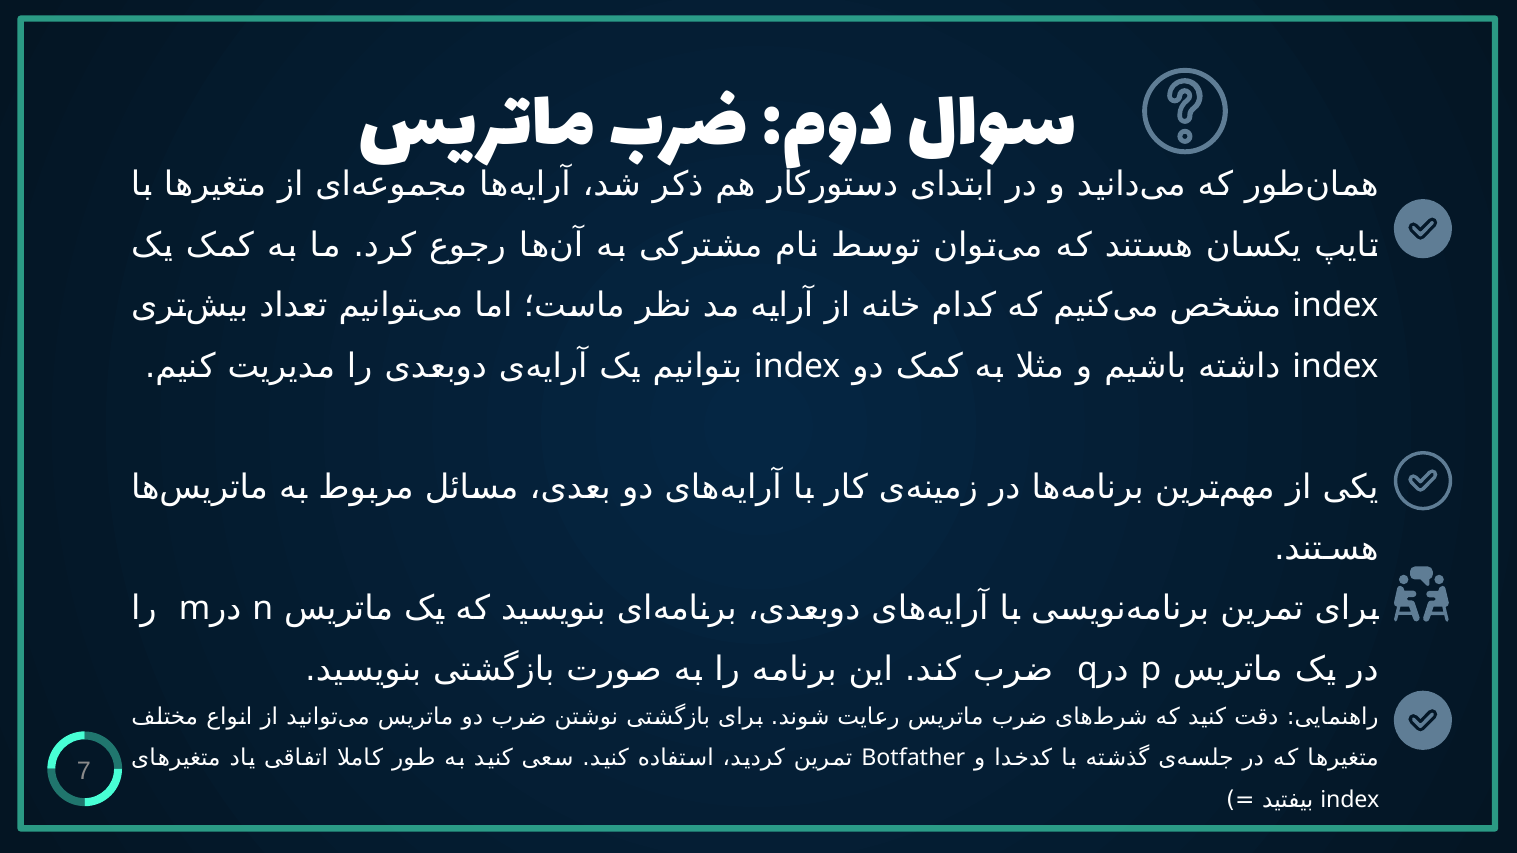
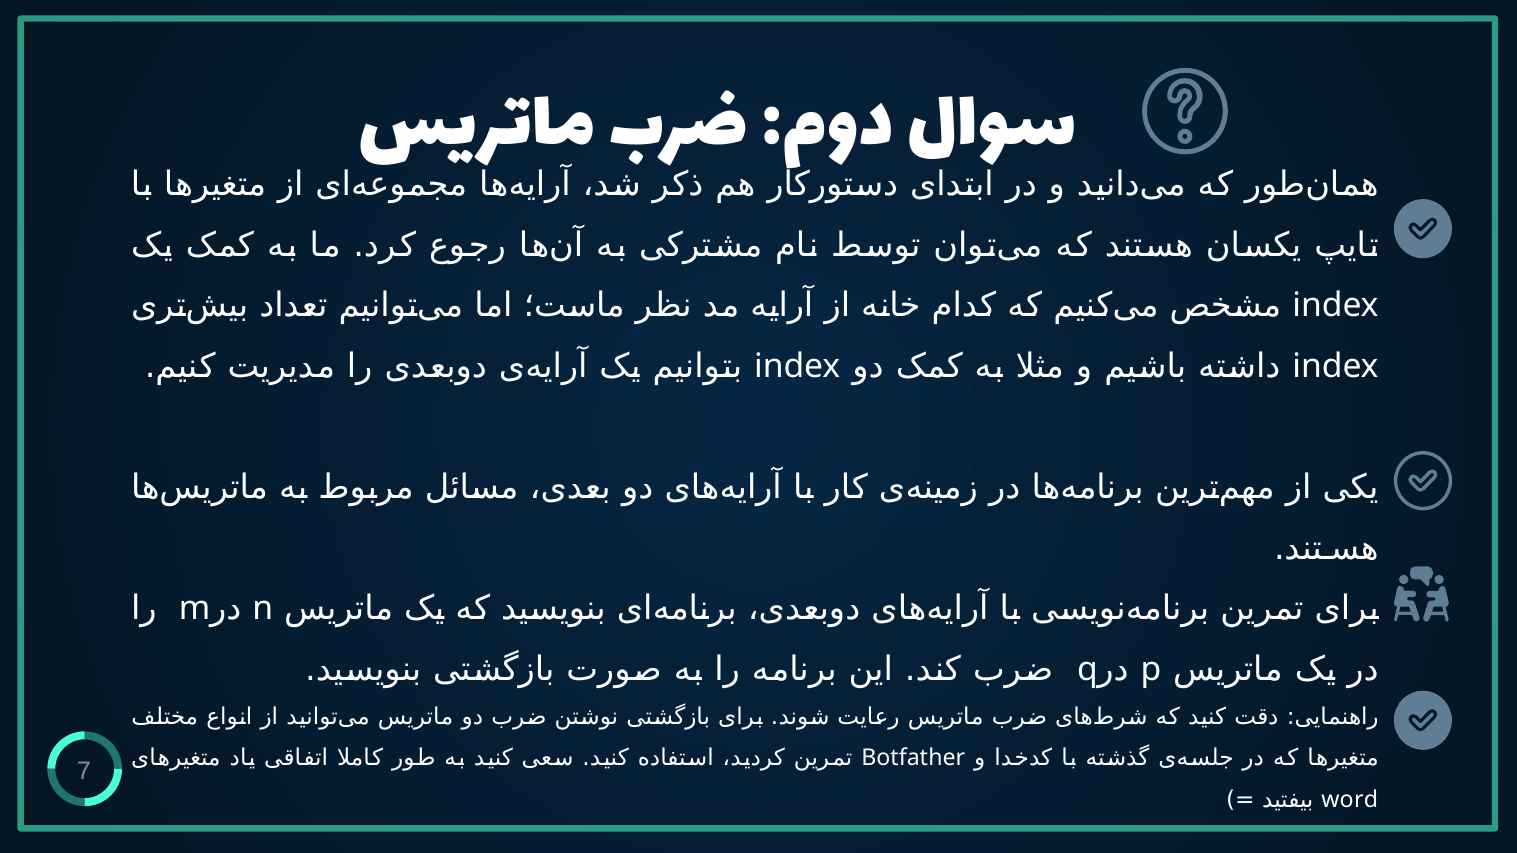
index at (1350, 800): index -> word
